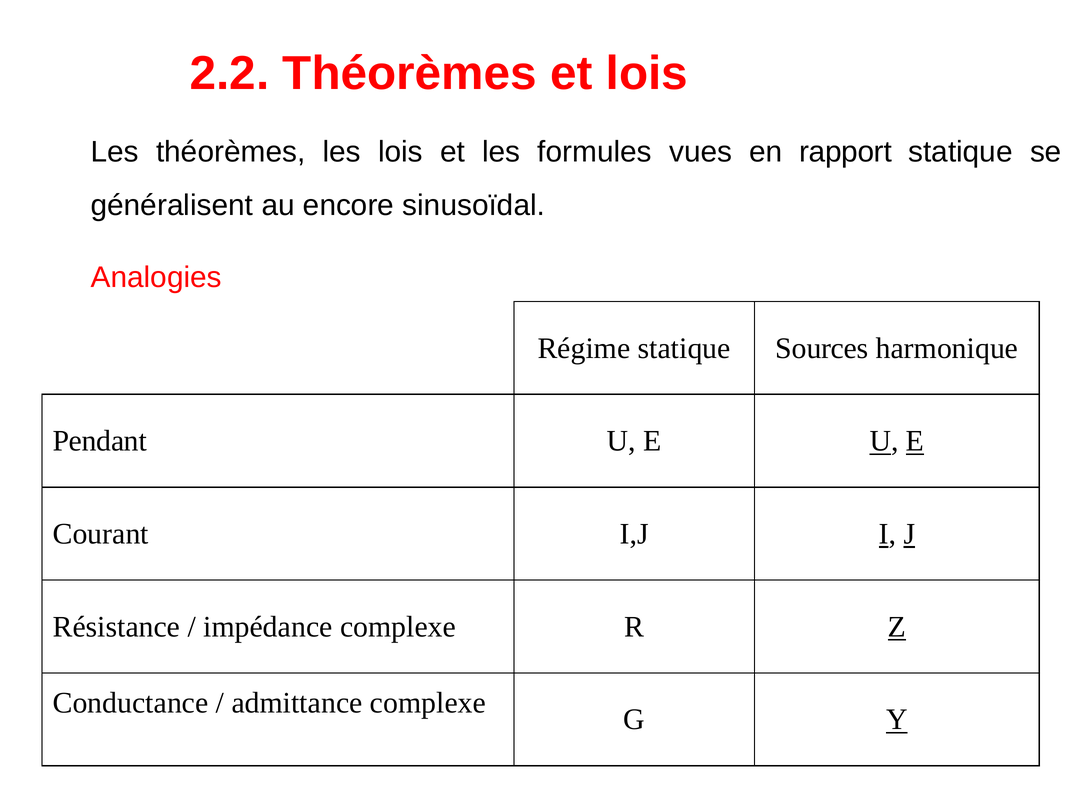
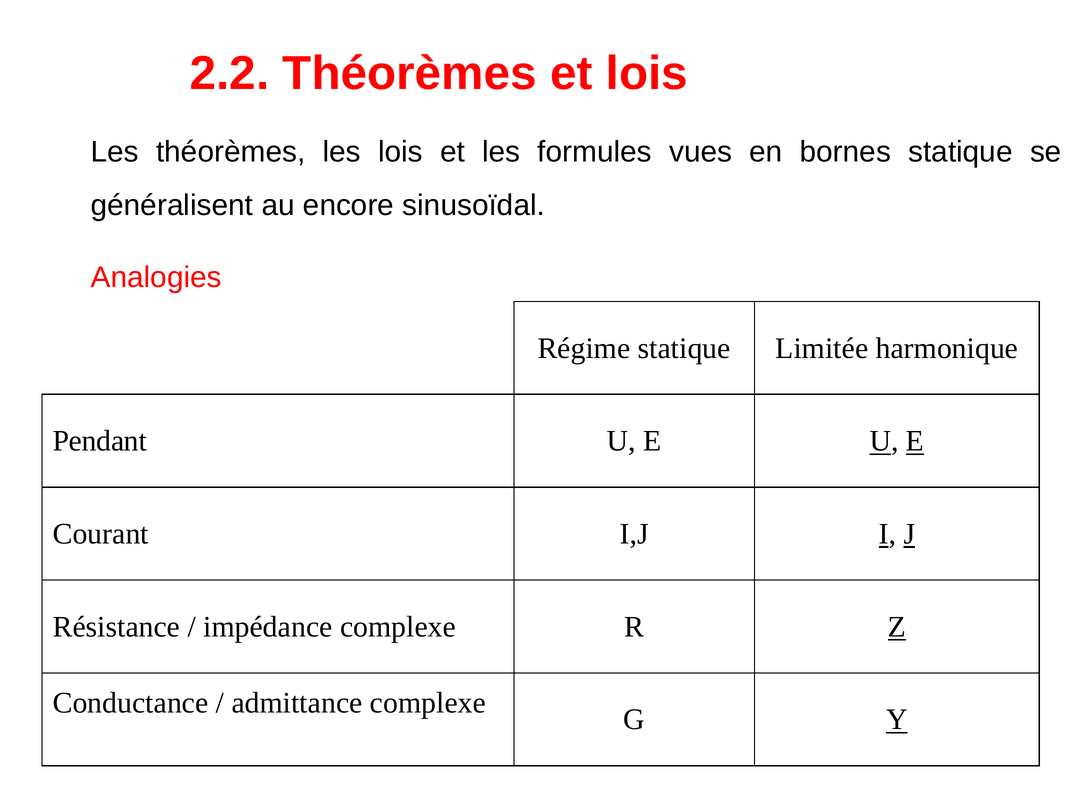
rapport: rapport -> bornes
Sources: Sources -> Limitée
